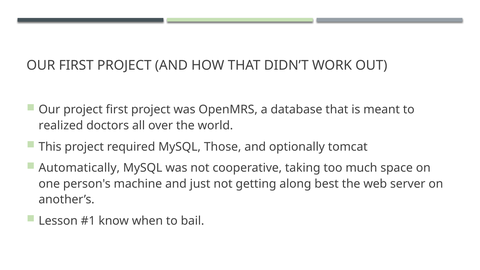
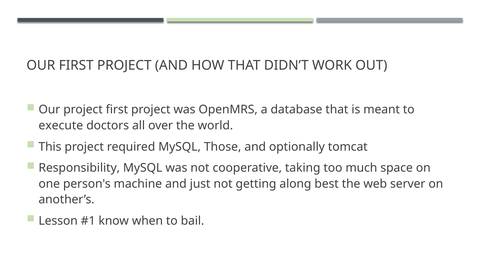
realized: realized -> execute
Automatically: Automatically -> Responsibility
